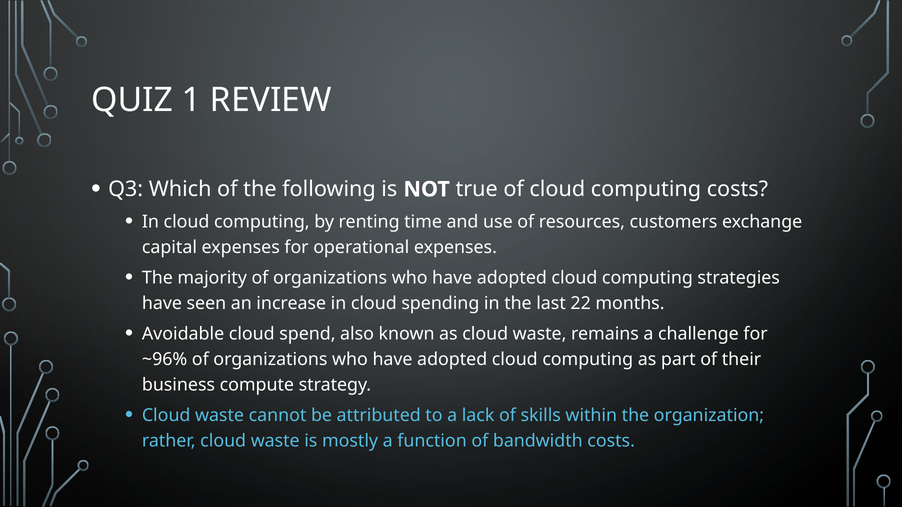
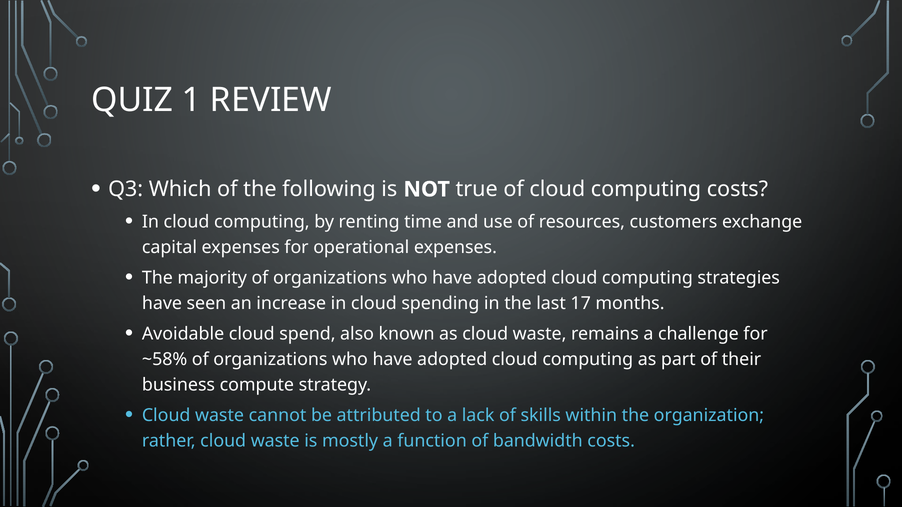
22: 22 -> 17
~96%: ~96% -> ~58%
